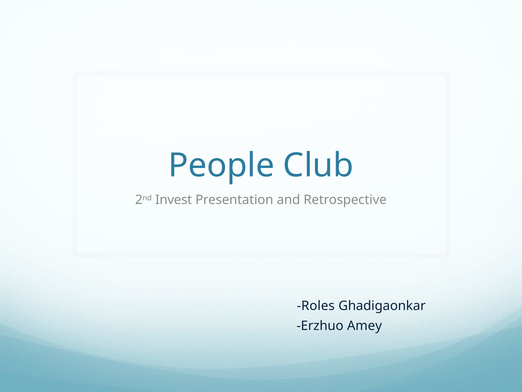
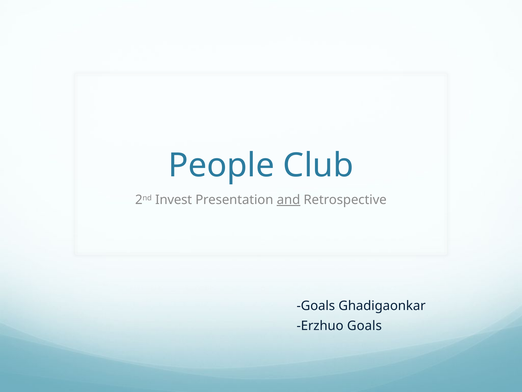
and underline: none -> present
Roles at (316, 305): Roles -> Goals
Erzhuo Amey: Amey -> Goals
